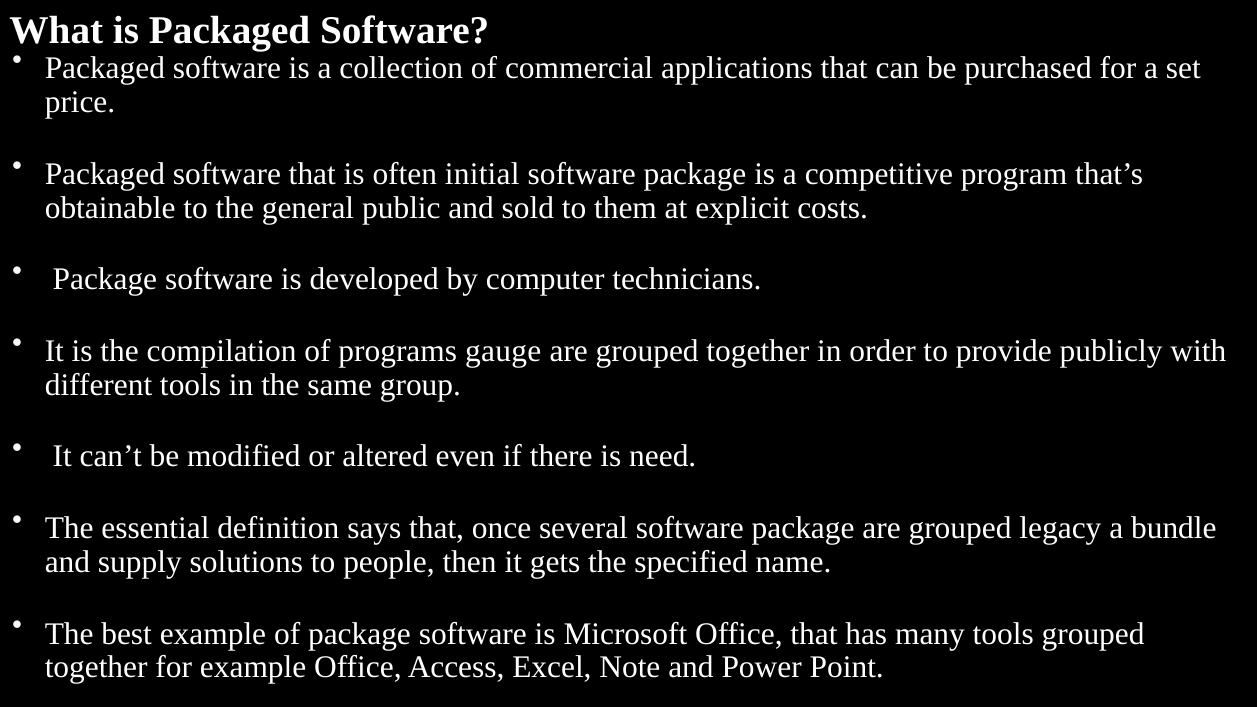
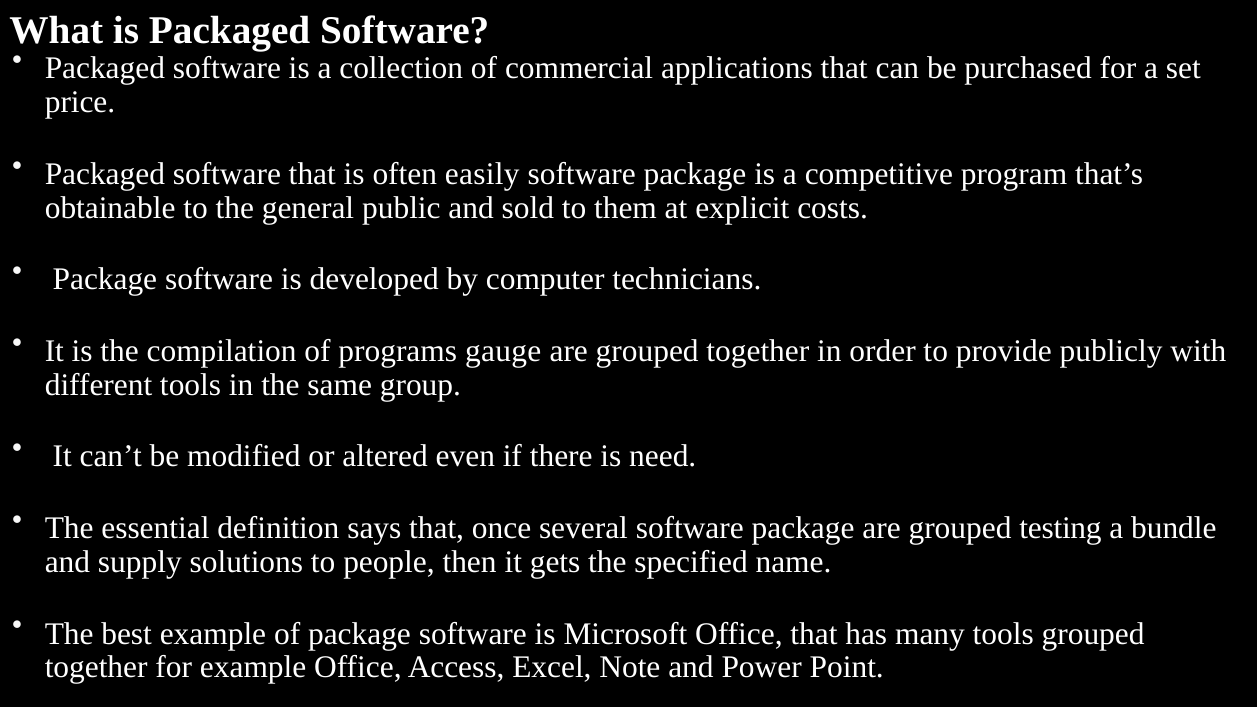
initial: initial -> easily
legacy: legacy -> testing
